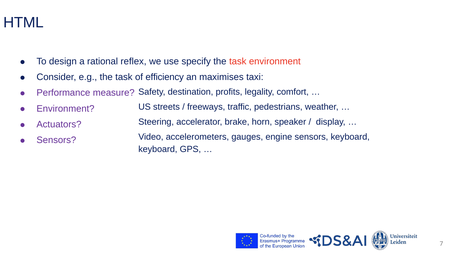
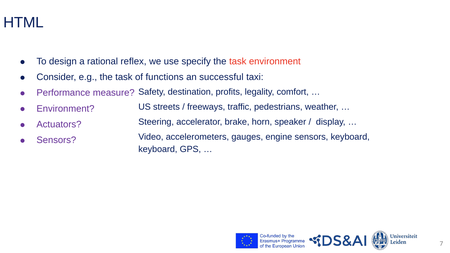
efficiency: efficiency -> functions
maximises: maximises -> successful
